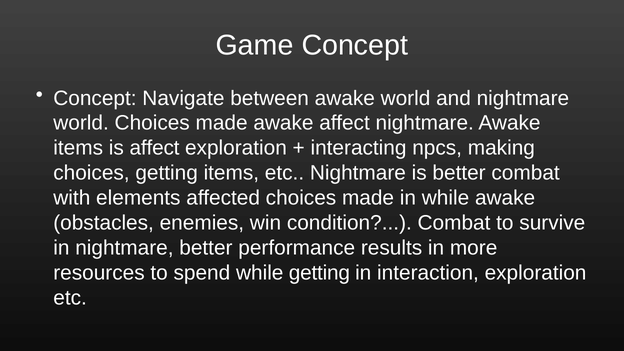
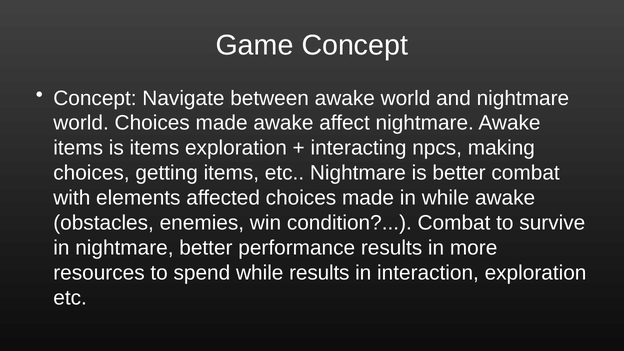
is affect: affect -> items
while getting: getting -> results
